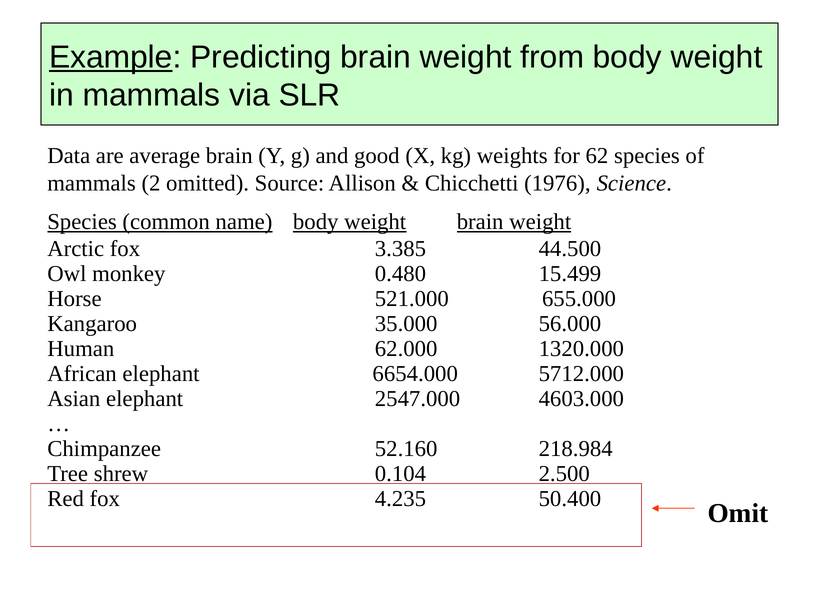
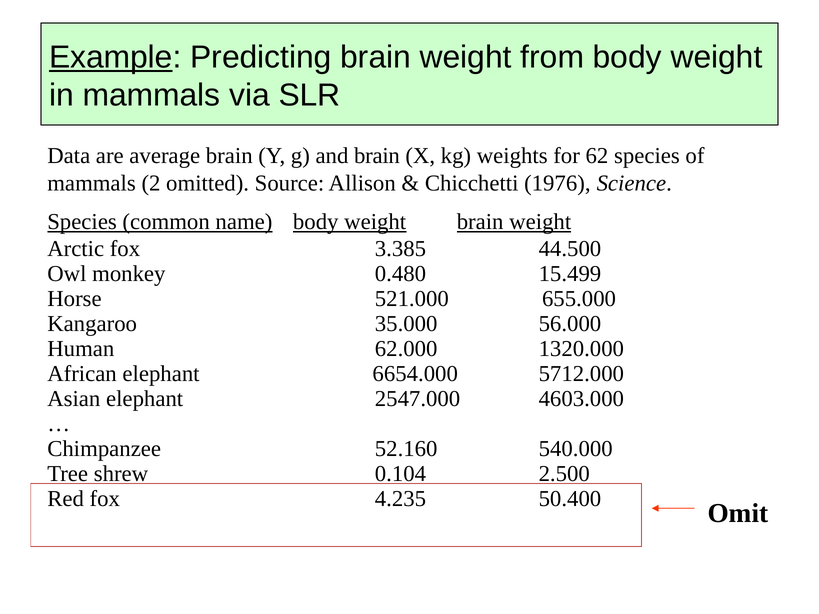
and good: good -> brain
218.984: 218.984 -> 540.000
